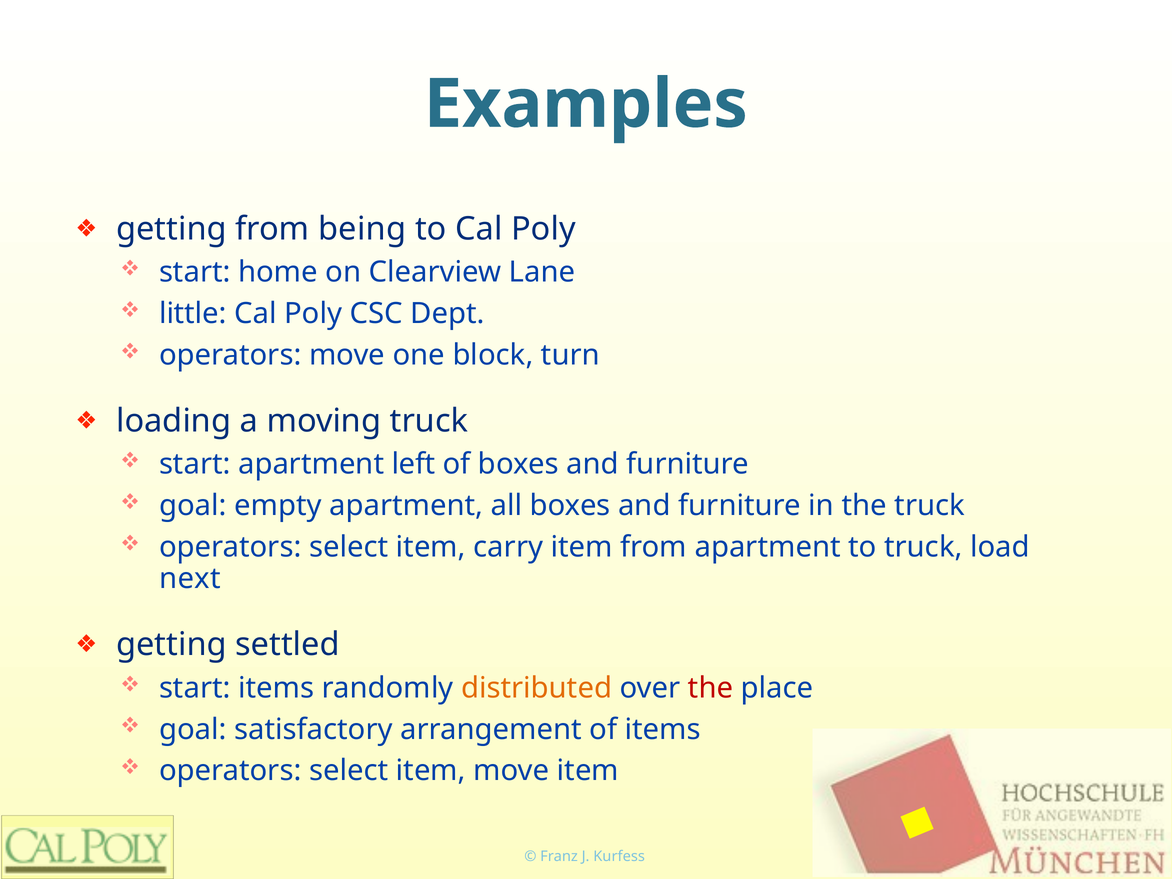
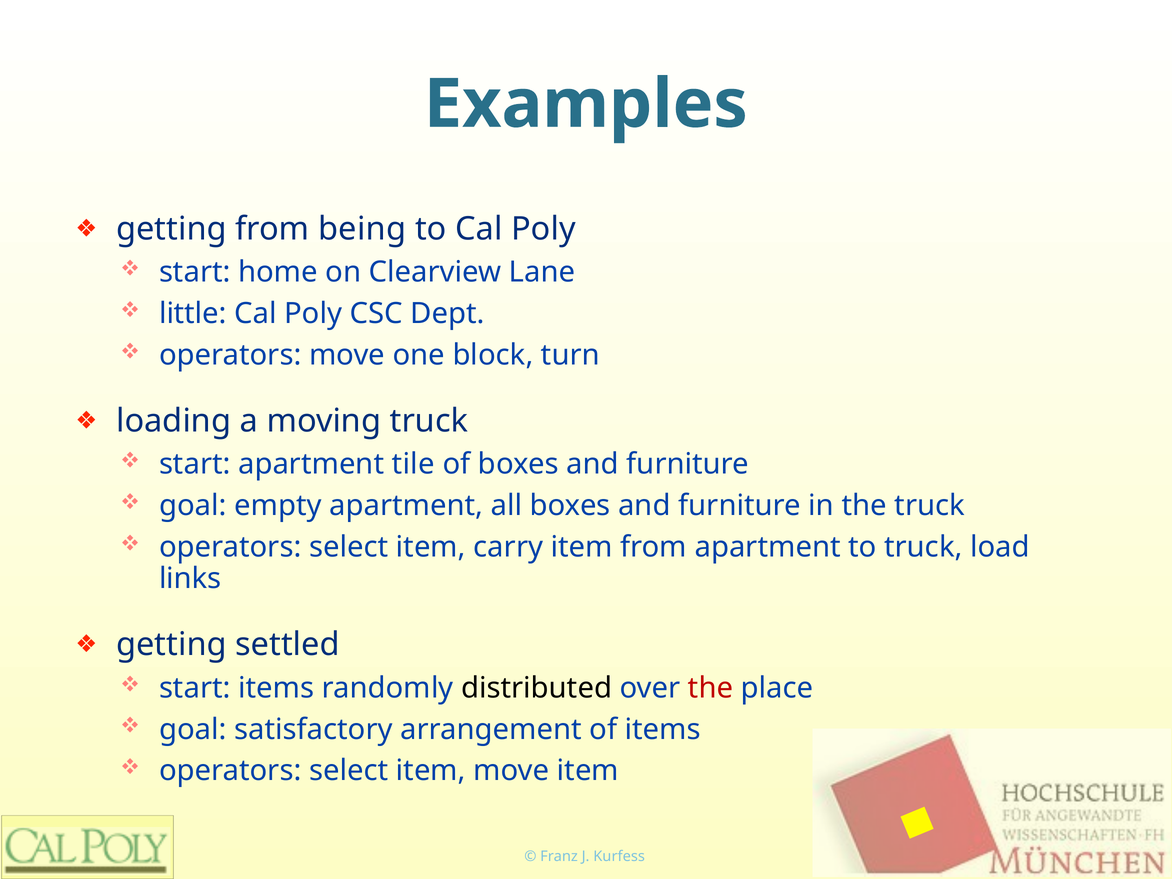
left: left -> tile
next: next -> links
distributed colour: orange -> black
